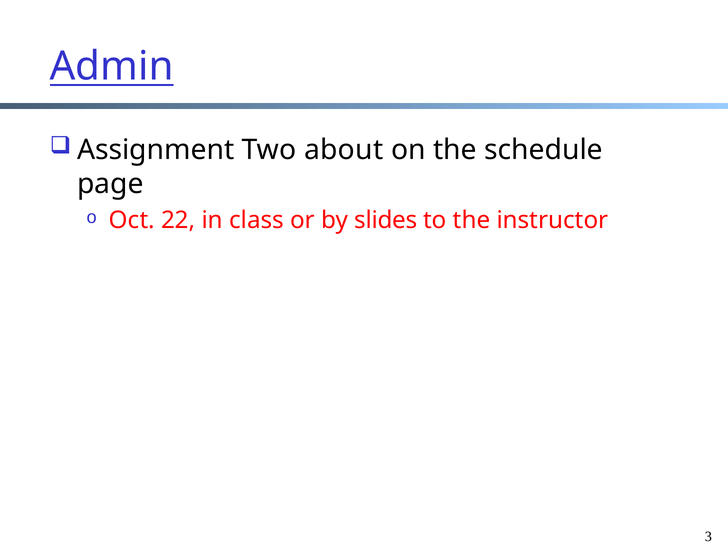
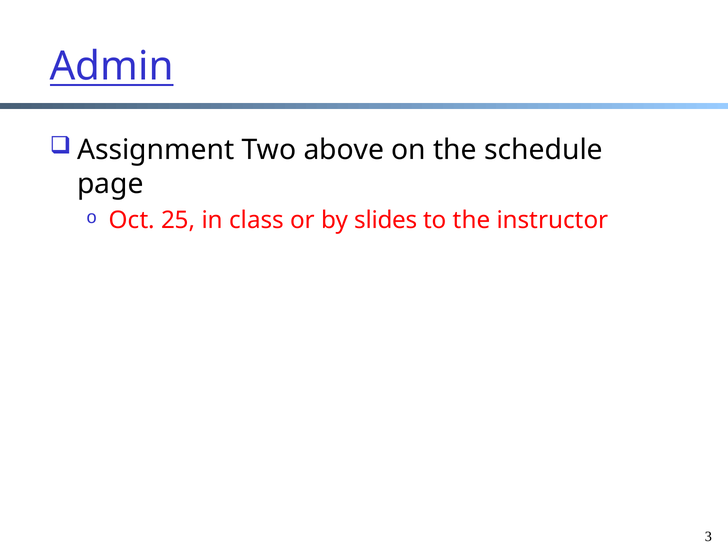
about: about -> above
22: 22 -> 25
